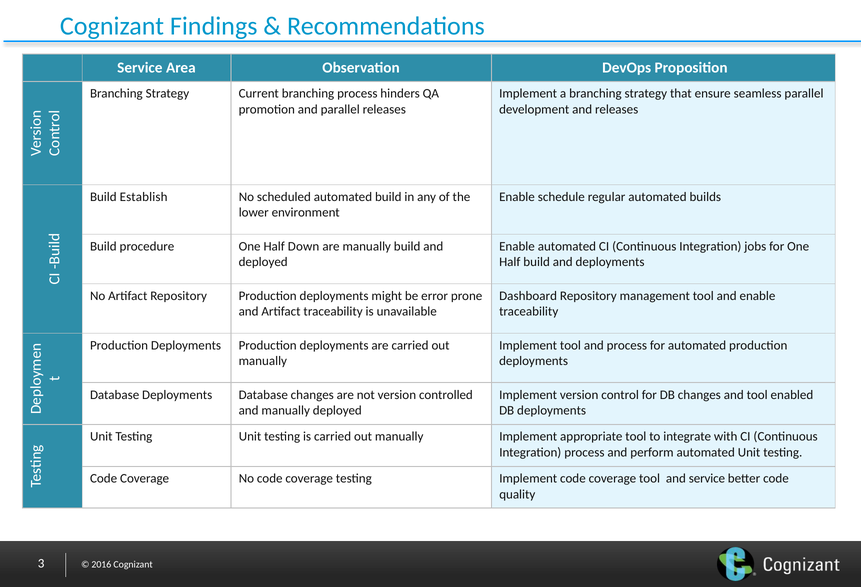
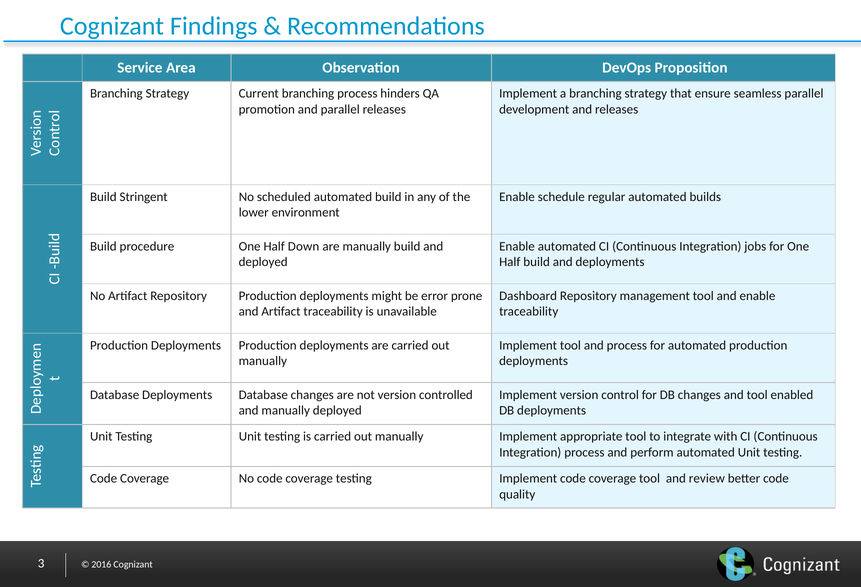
Establish: Establish -> Stringent
and service: service -> review
